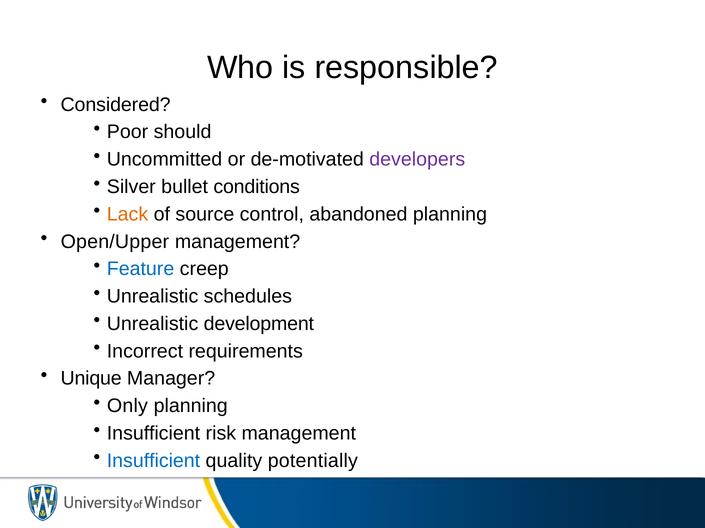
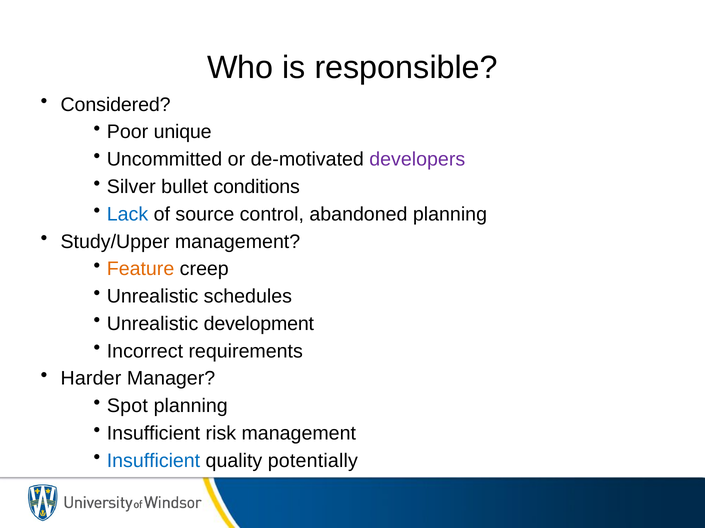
should: should -> unique
Lack colour: orange -> blue
Open/Upper: Open/Upper -> Study/Upper
Feature colour: blue -> orange
Unique: Unique -> Harder
Only: Only -> Spot
